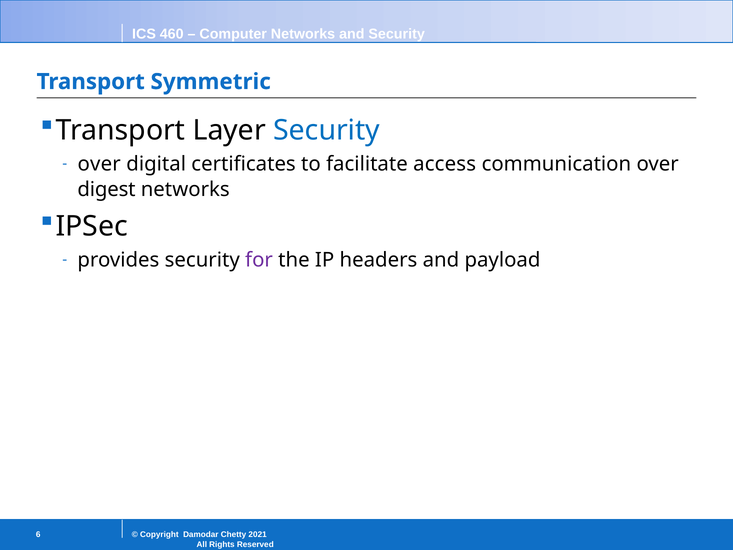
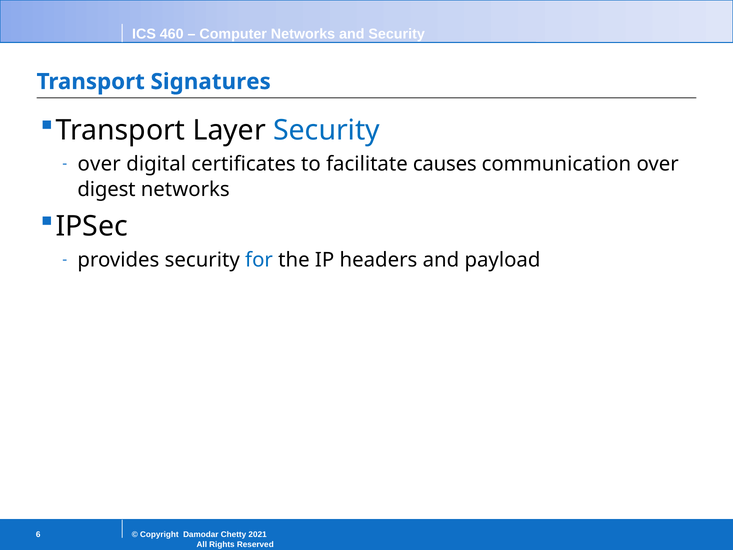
Symmetric: Symmetric -> Signatures
access: access -> causes
for colour: purple -> blue
